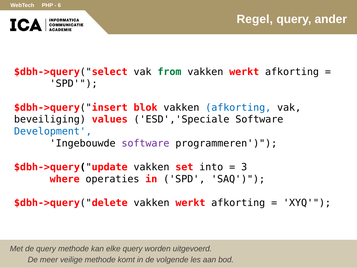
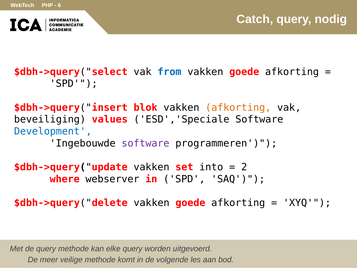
Regel: Regel -> Catch
ander: ander -> nodig
from colour: green -> blue
werkt at (244, 72): werkt -> goede
afkorting at (238, 107) colour: blue -> orange
3: 3 -> 2
operaties: operaties -> webserver
$dbh->query("delete vakken werkt: werkt -> goede
